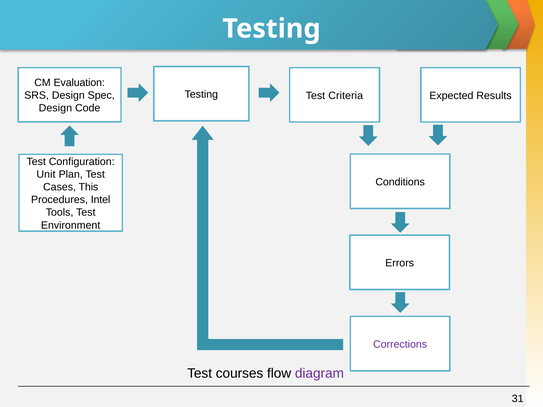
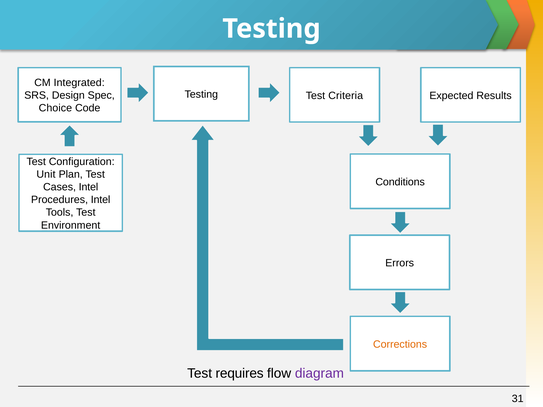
Evaluation: Evaluation -> Integrated
Design at (55, 108): Design -> Choice
Cases This: This -> Intel
Corrections colour: purple -> orange
courses: courses -> requires
